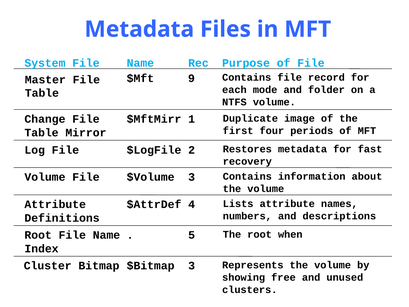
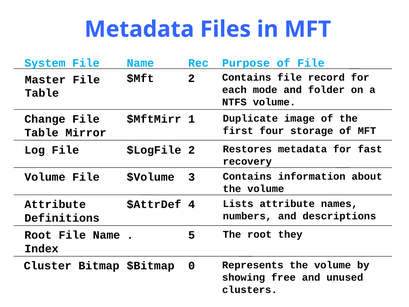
$Mft 9: 9 -> 2
periods: periods -> storage
when: when -> they
$Bitmap 3: 3 -> 0
